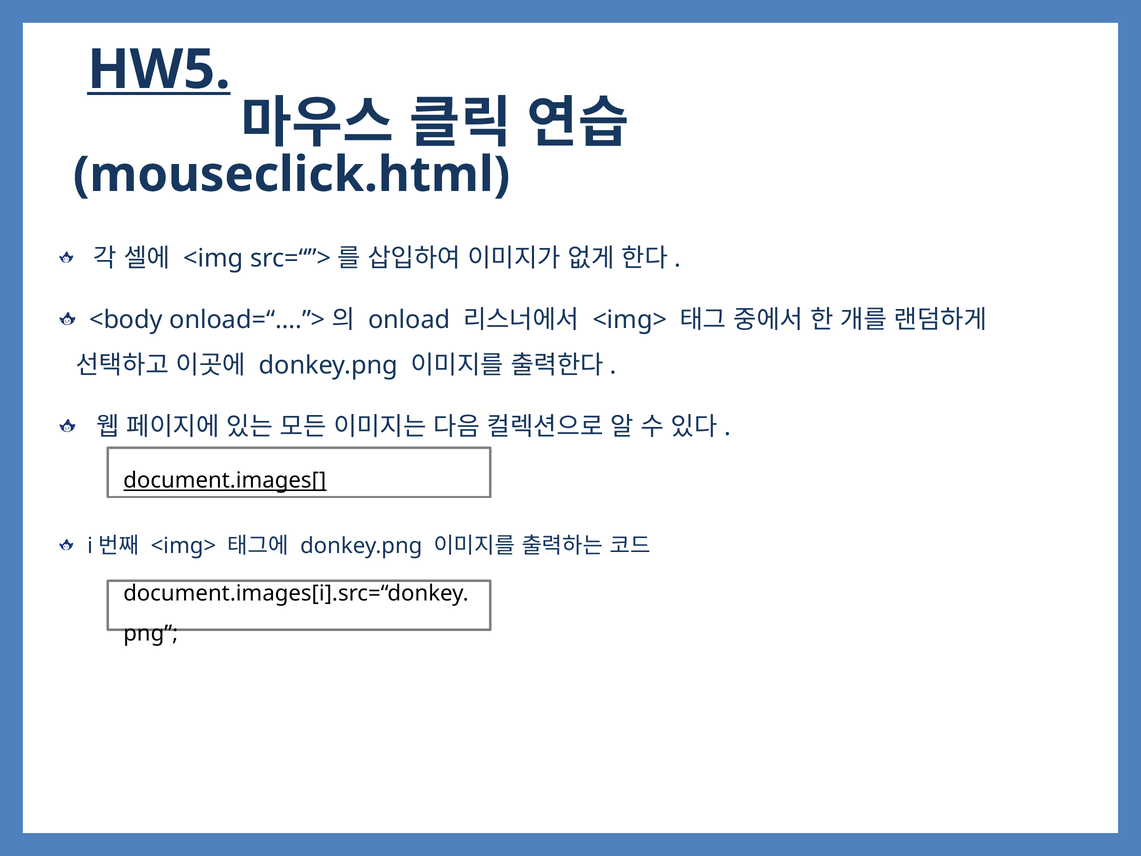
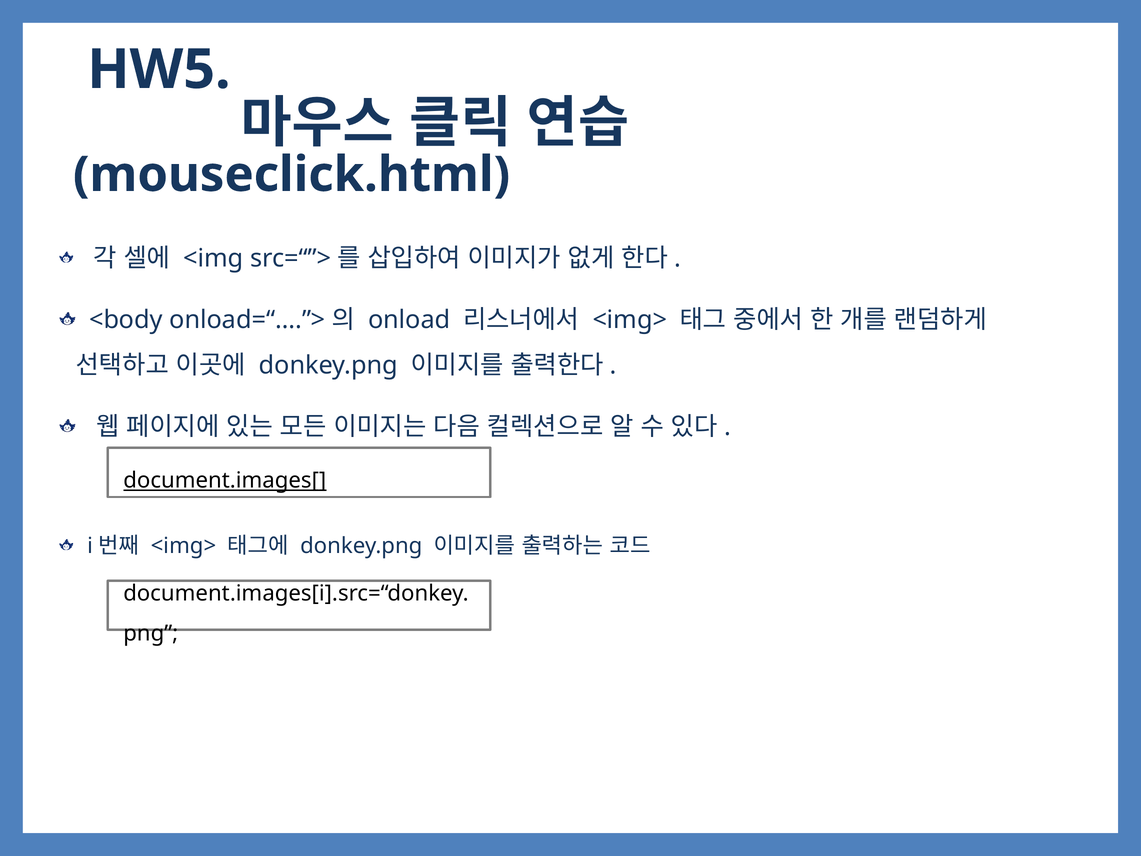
HW5 underline: present -> none
